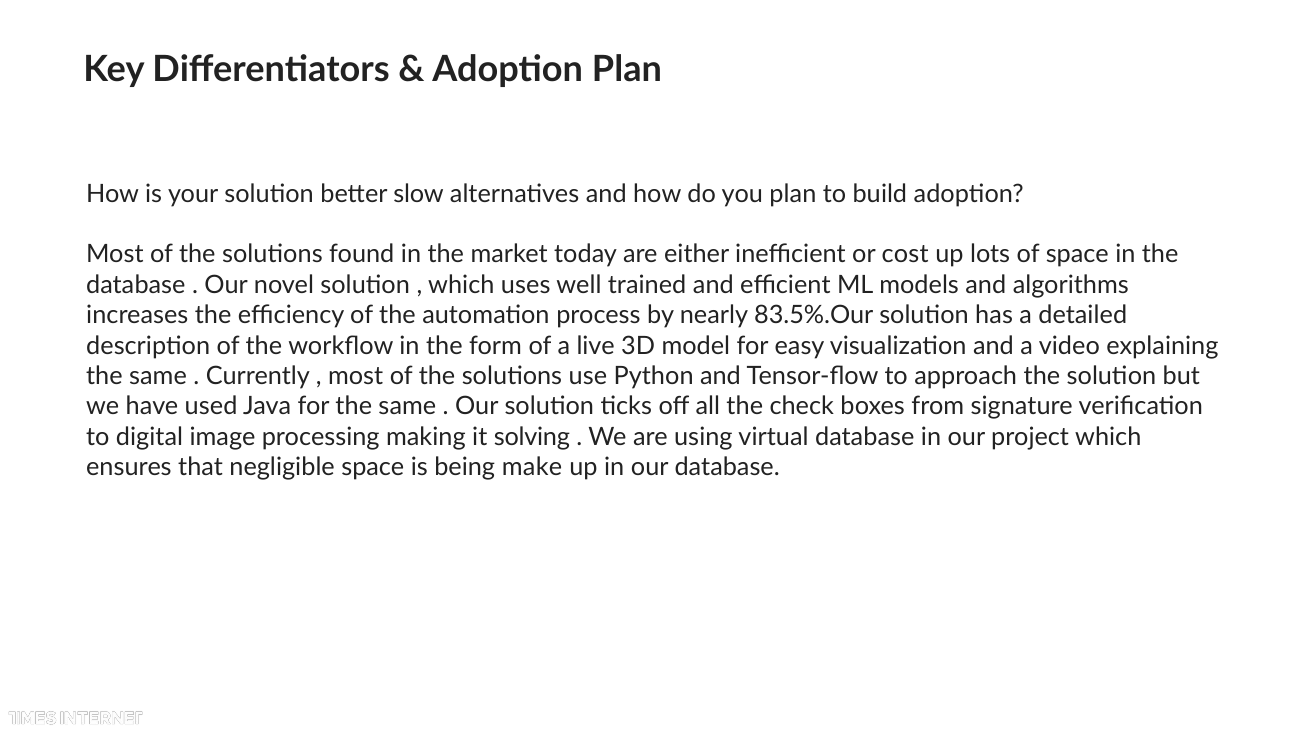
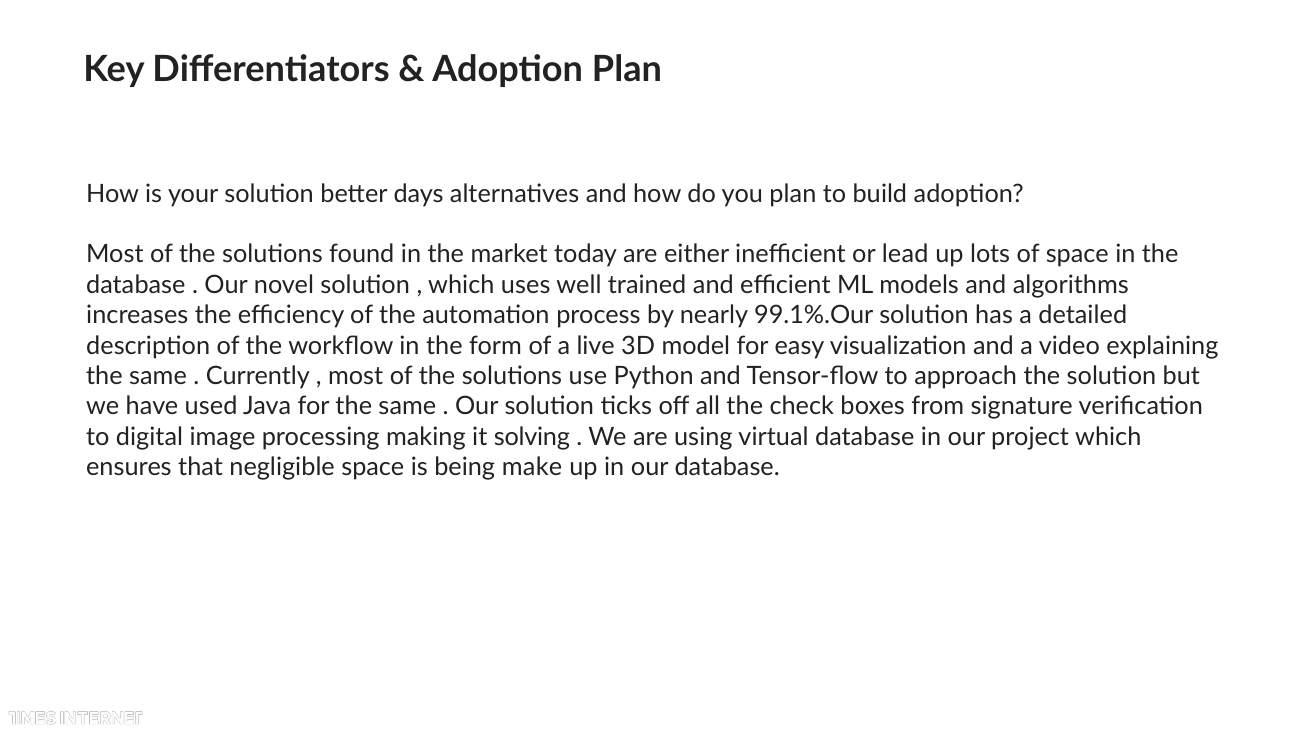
slow: slow -> days
cost: cost -> lead
83.5%.Our: 83.5%.Our -> 99.1%.Our
